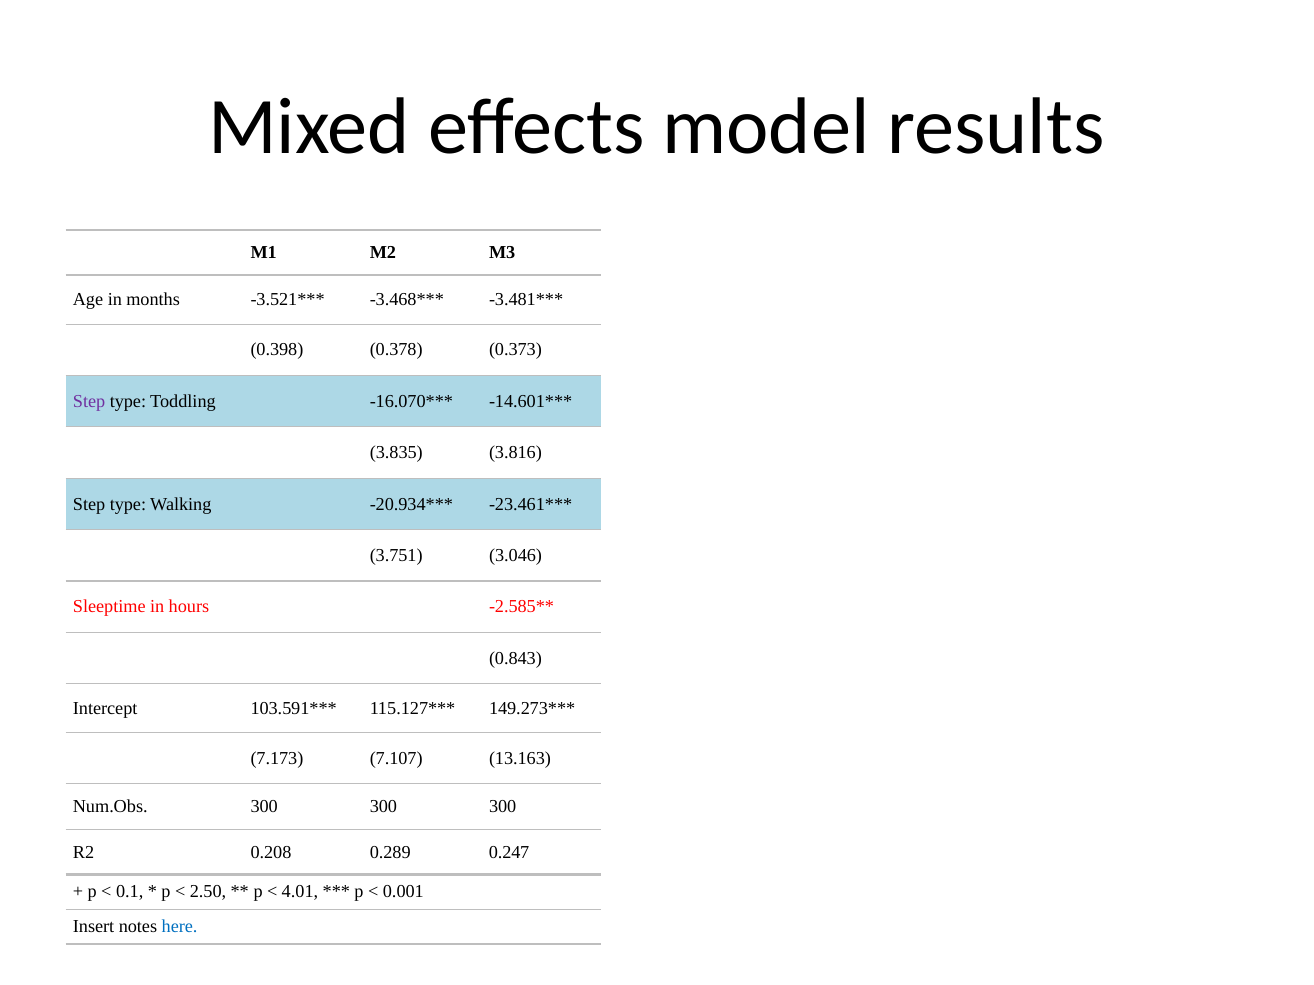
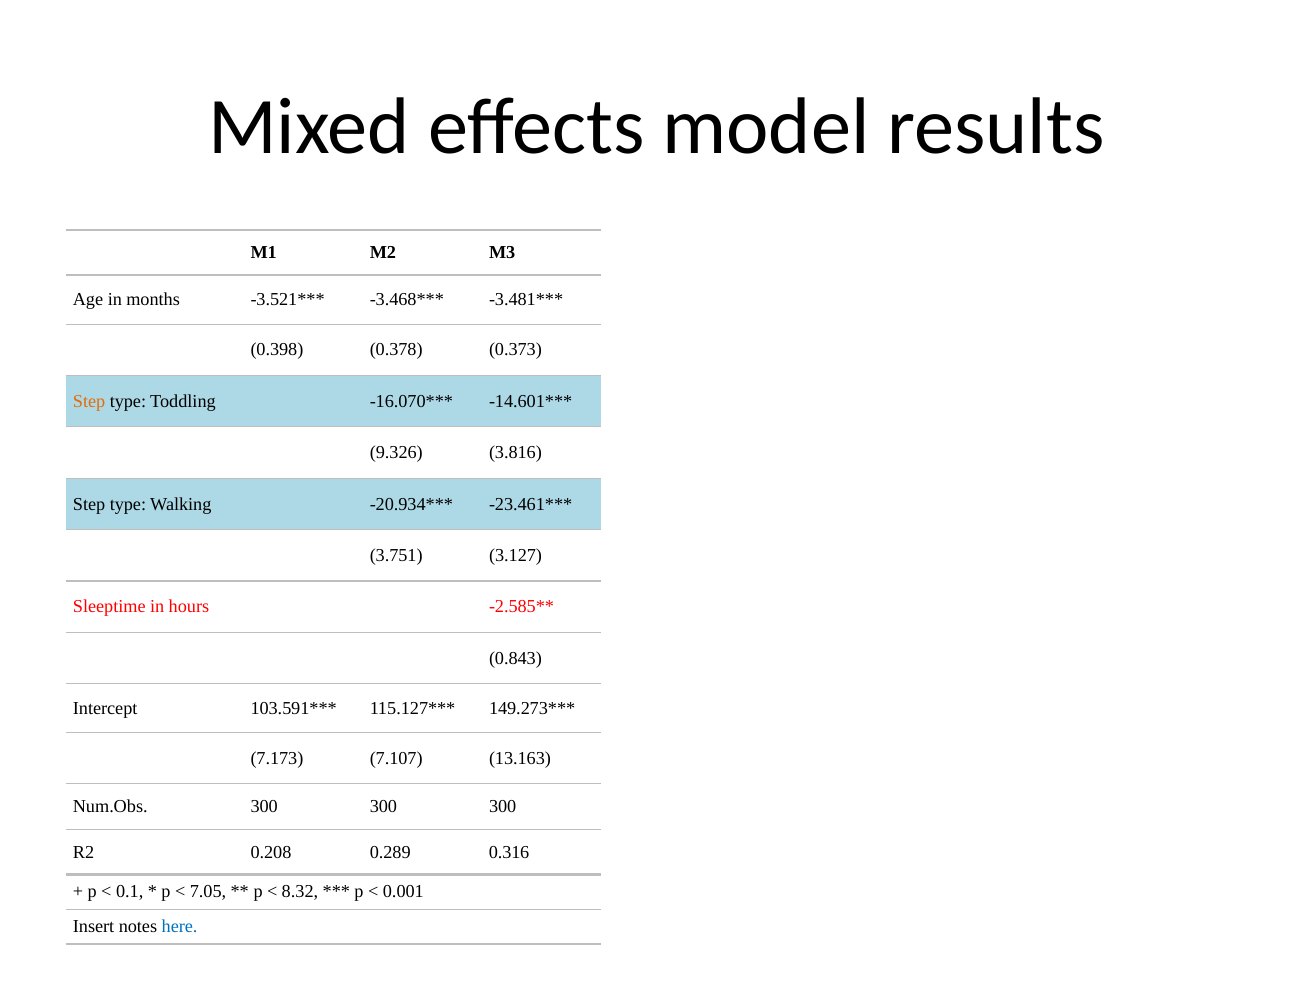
Step at (89, 401) colour: purple -> orange
3.835: 3.835 -> 9.326
3.046: 3.046 -> 3.127
0.247: 0.247 -> 0.316
2.50: 2.50 -> 7.05
4.01: 4.01 -> 8.32
